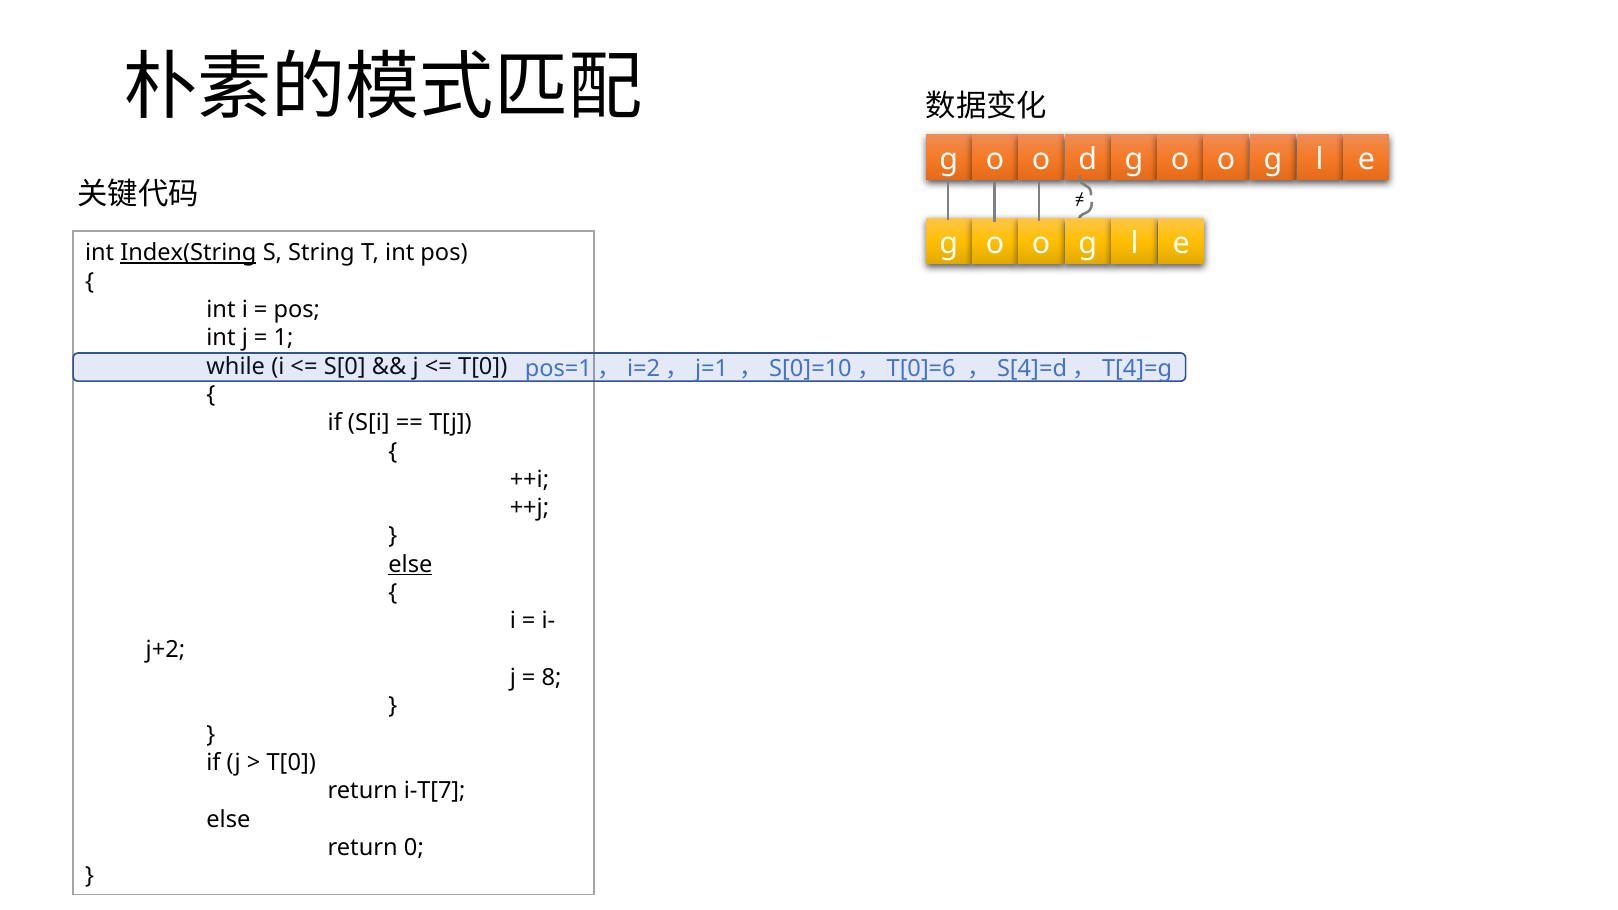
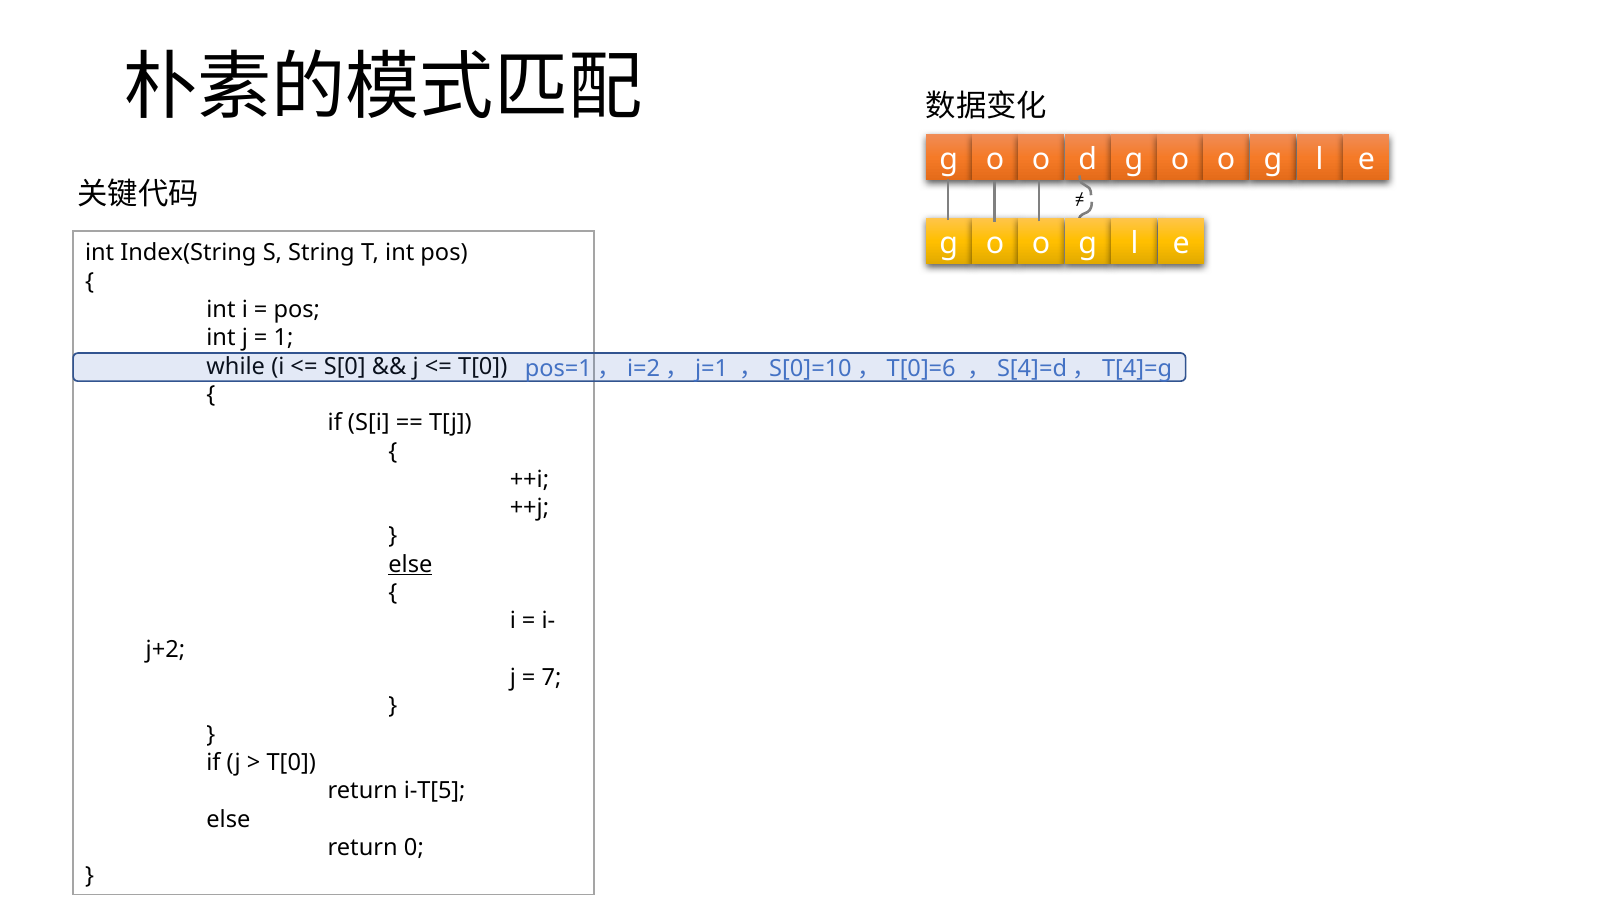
Index(String underline: present -> none
8: 8 -> 7
i-T[7: i-T[7 -> i-T[5
